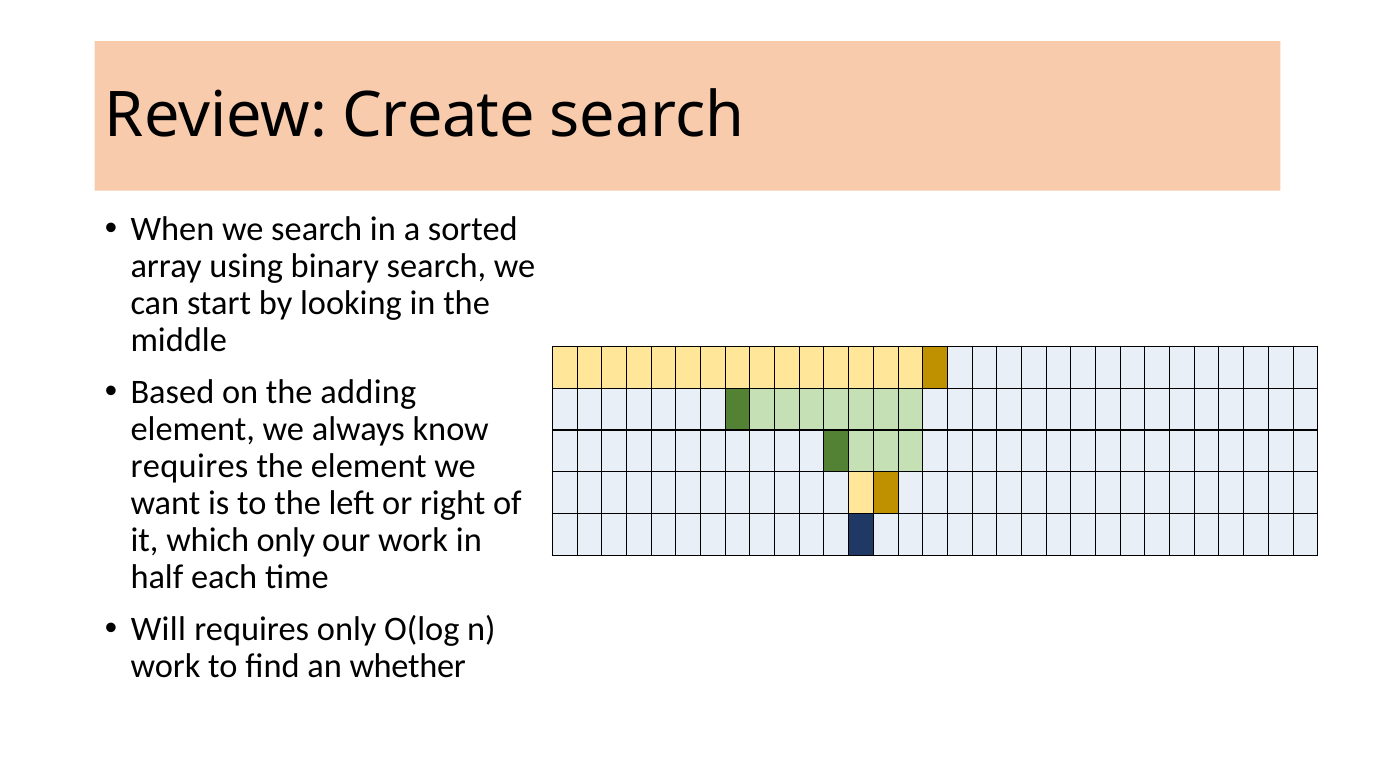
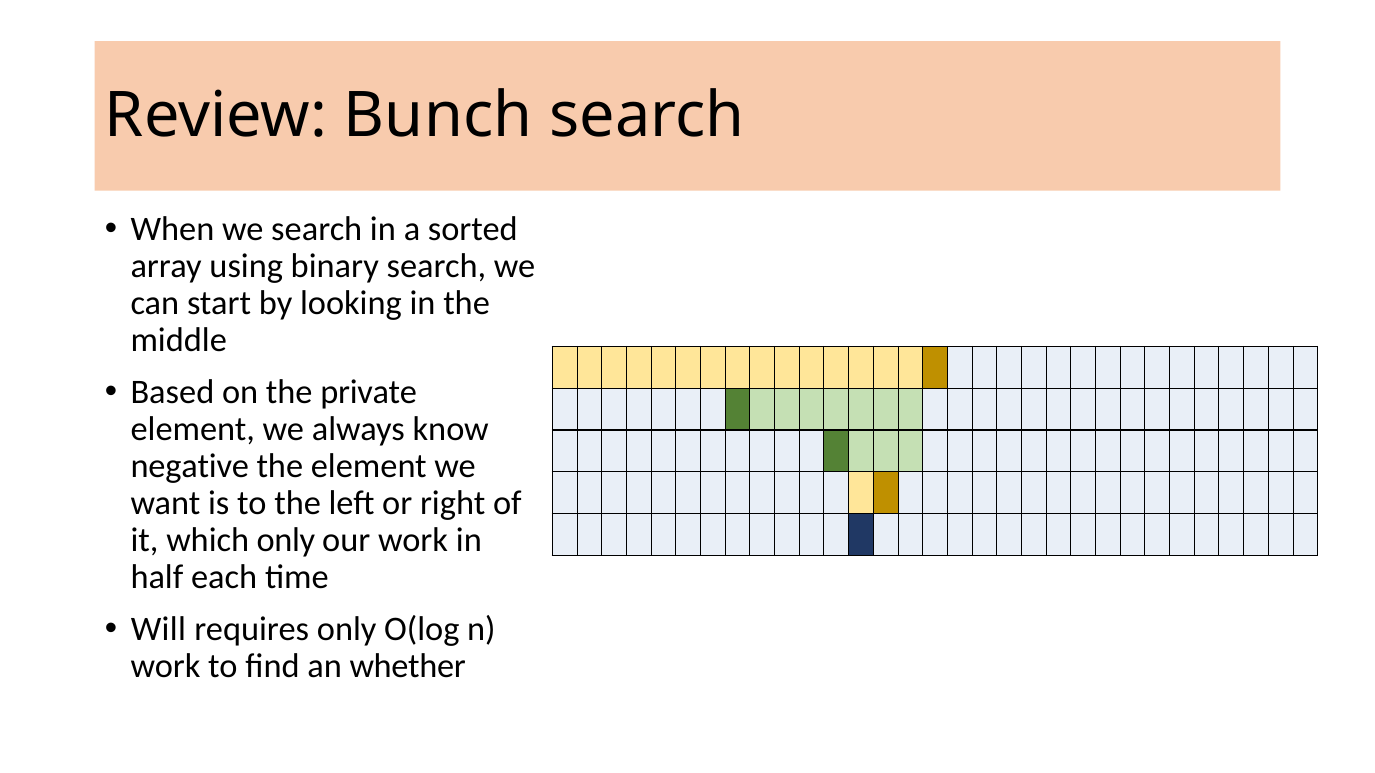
Create: Create -> Bunch
adding: adding -> private
requires at (190, 466): requires -> negative
